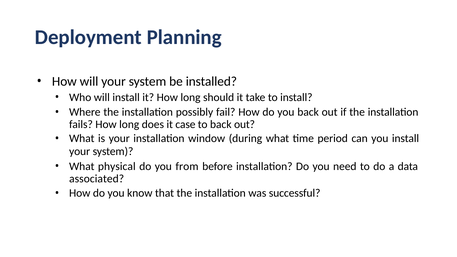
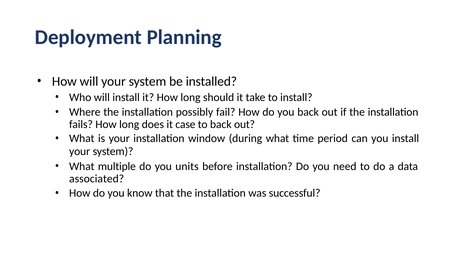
physical: physical -> multiple
from: from -> units
